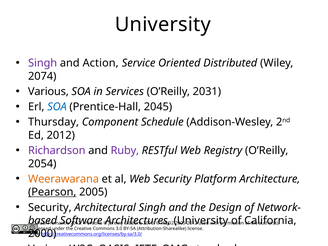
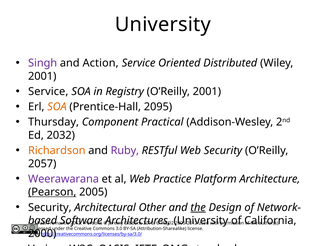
2074 at (42, 76): 2074 -> 2001
Various at (48, 92): Various -> Service
Services: Services -> Registry
O’Reilly 2031: 2031 -> 2001
SOA at (57, 107) colour: blue -> orange
2045: 2045 -> 2095
Schedule: Schedule -> Practical
Ed 2012: 2012 -> 2032
Richardson colour: purple -> orange
Web Registry: Registry -> Security
2054: 2054 -> 2057
Weerawarana colour: orange -> purple
Web Security: Security -> Practice
Architectural Singh: Singh -> Other
the at (198, 207) underline: none -> present
